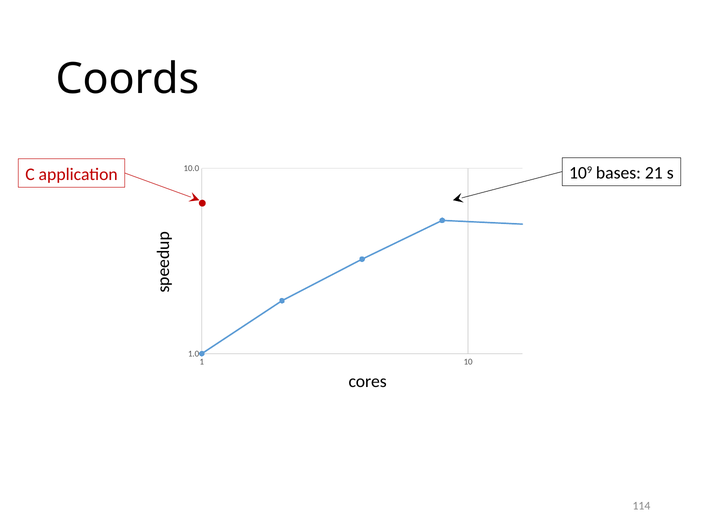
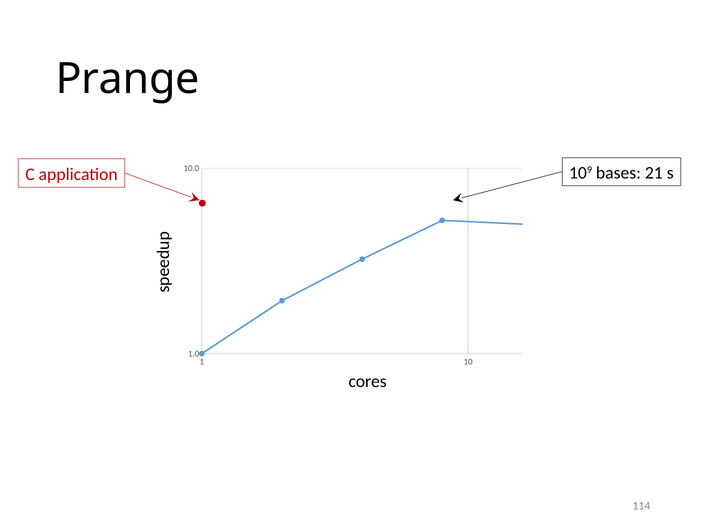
Coords: Coords -> Prange
